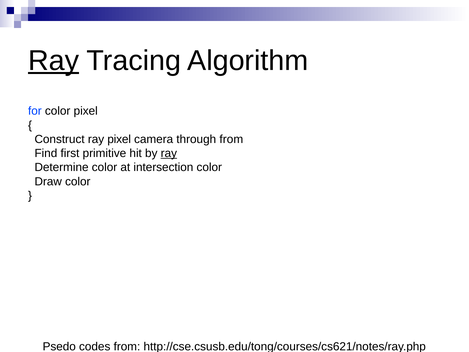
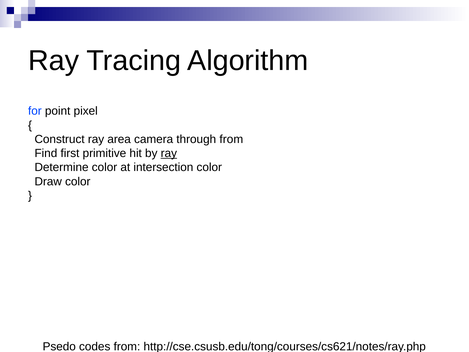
Ray at (54, 61) underline: present -> none
for color: color -> point
ray pixel: pixel -> area
